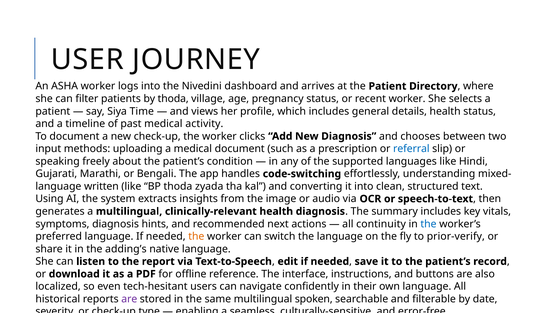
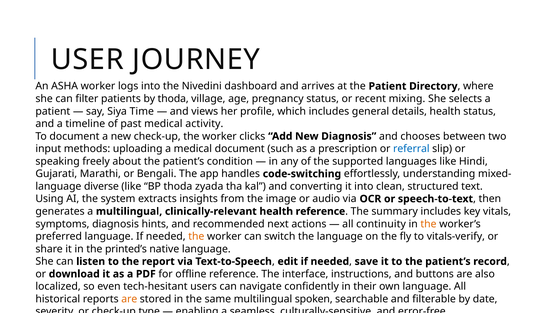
recent worker: worker -> mixing
written: written -> diverse
health diagnosis: diagnosis -> reference
the at (428, 224) colour: blue -> orange
prior-verify: prior-verify -> vitals-verify
adding’s: adding’s -> printed’s
are at (129, 299) colour: purple -> orange
